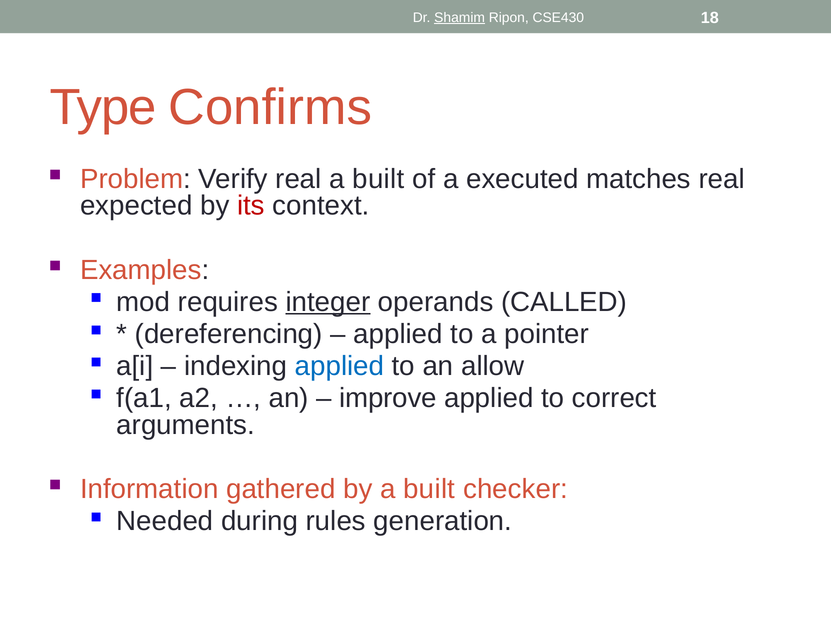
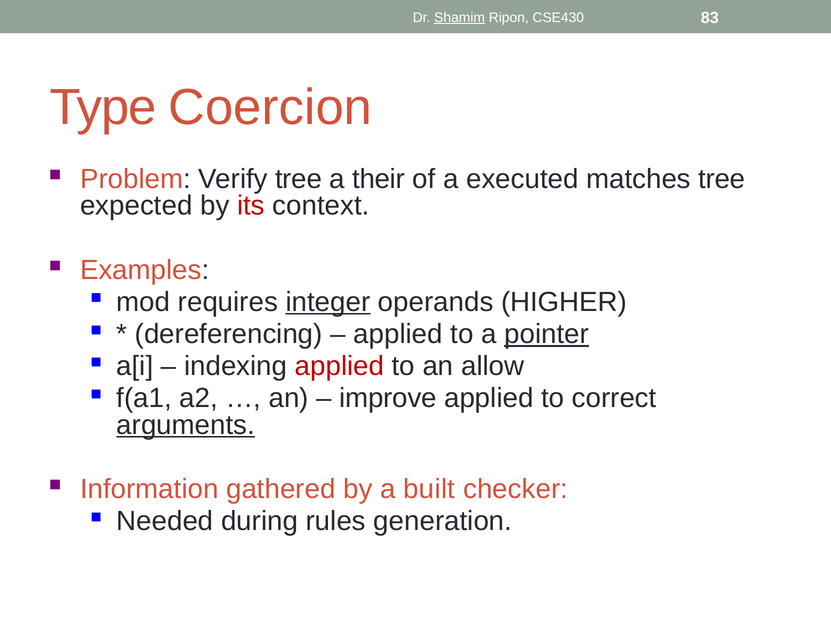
18: 18 -> 83
Confirms: Confirms -> Coercion
Verify real: real -> tree
built at (378, 179): built -> their
matches real: real -> tree
CALLED: CALLED -> HIGHER
pointer underline: none -> present
applied at (340, 366) colour: blue -> red
arguments underline: none -> present
